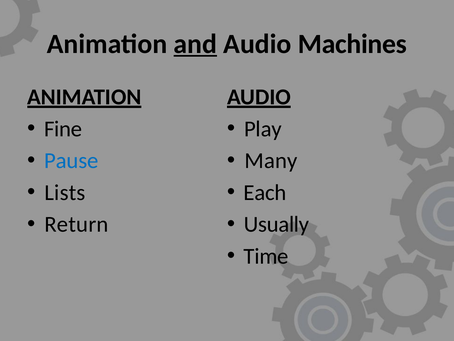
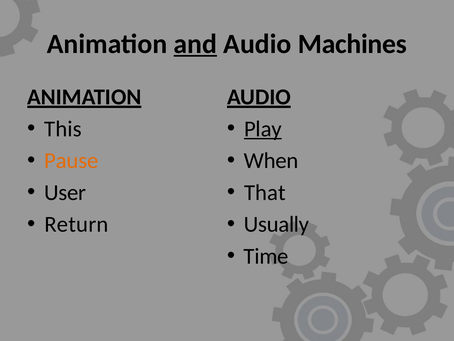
Fine: Fine -> This
Play underline: none -> present
Pause colour: blue -> orange
Many: Many -> When
Lists: Lists -> User
Each: Each -> That
